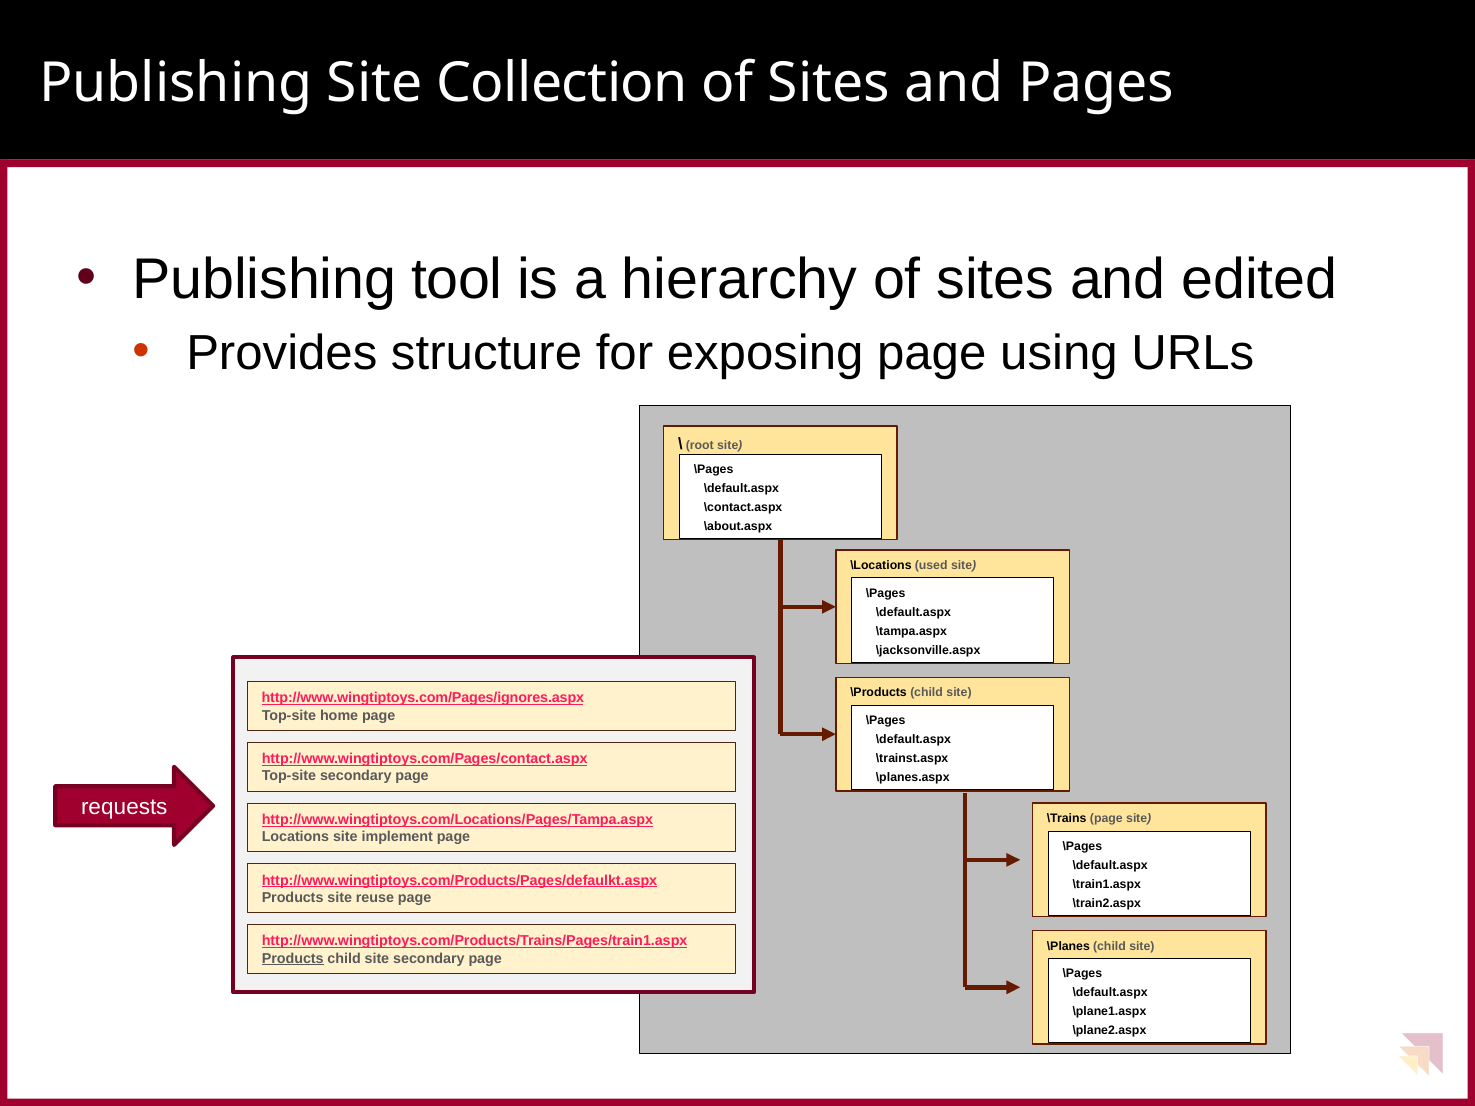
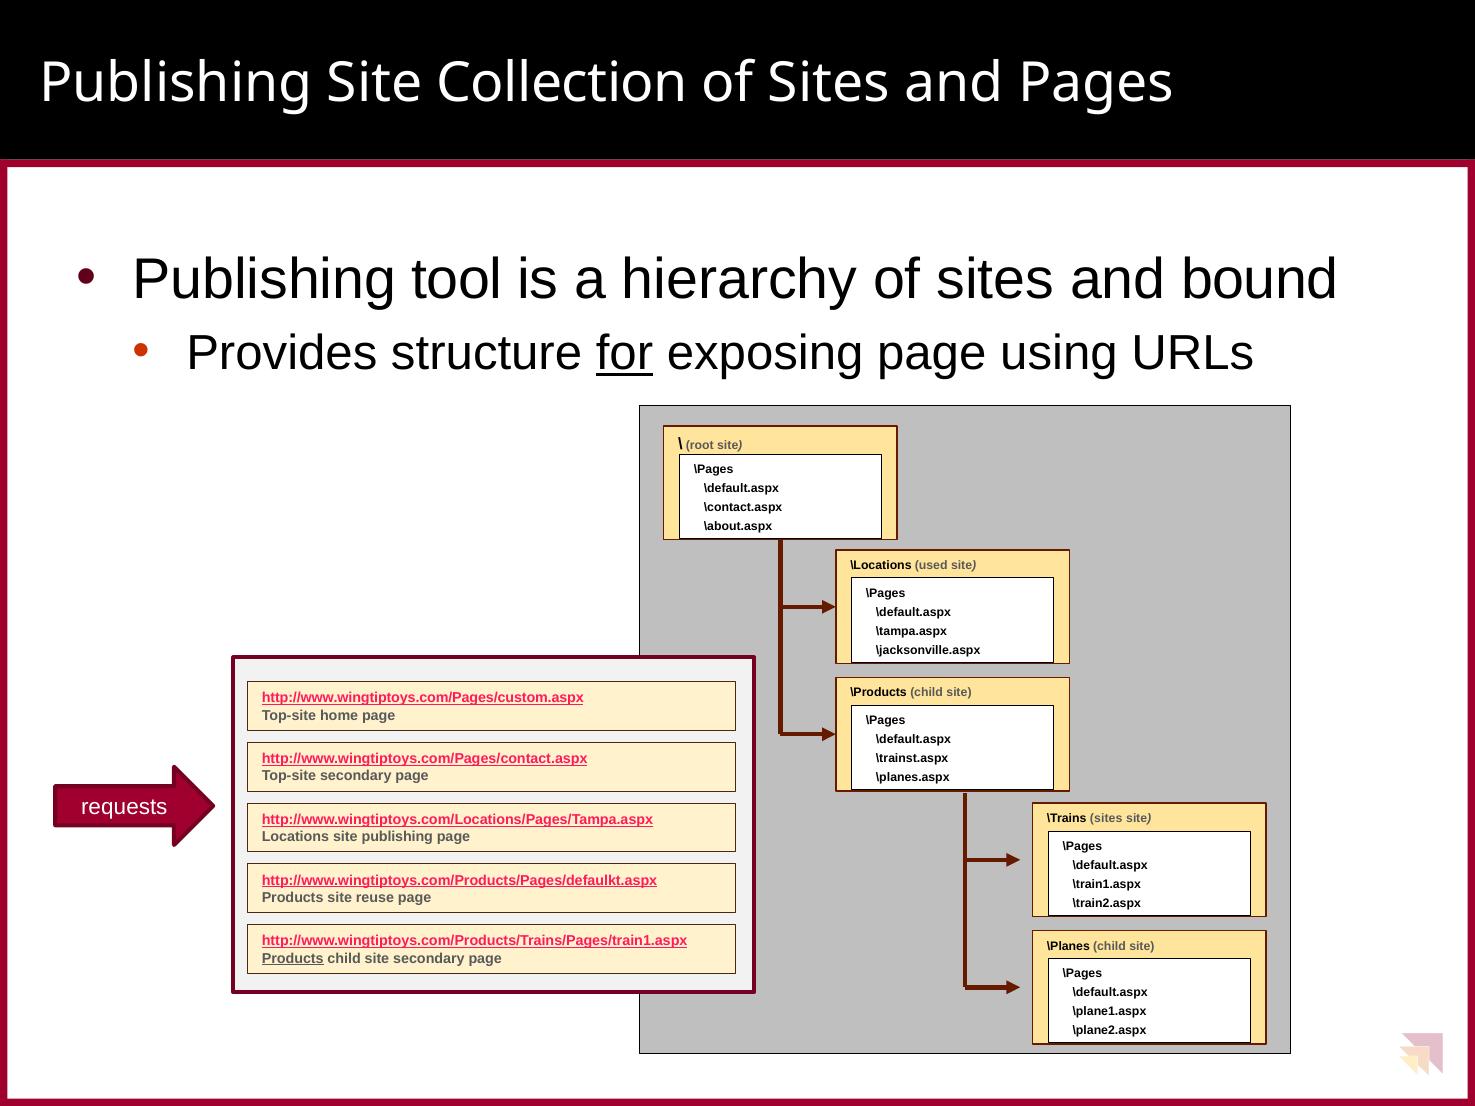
edited: edited -> bound
for underline: none -> present
http://www.wingtiptoys.com/Pages/ignores.aspx: http://www.wingtiptoys.com/Pages/ignores.aspx -> http://www.wingtiptoys.com/Pages/custom.aspx
\Trains page: page -> sites
site implement: implement -> publishing
